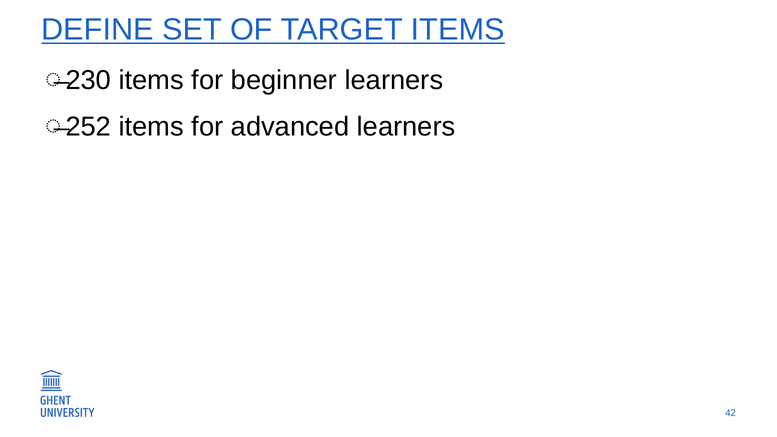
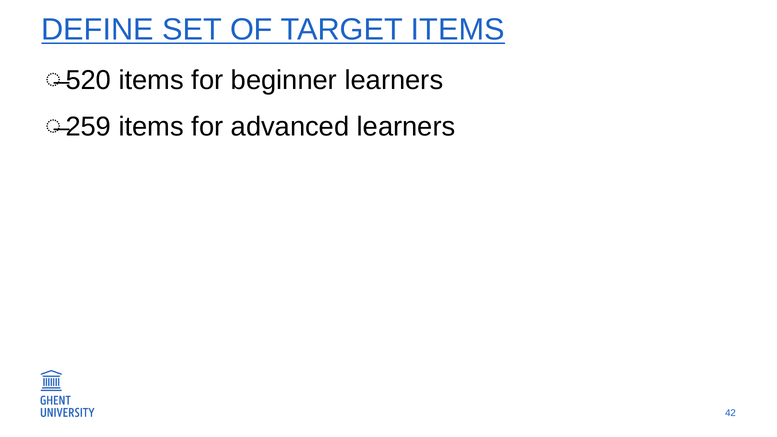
230: 230 -> 520
252: 252 -> 259
